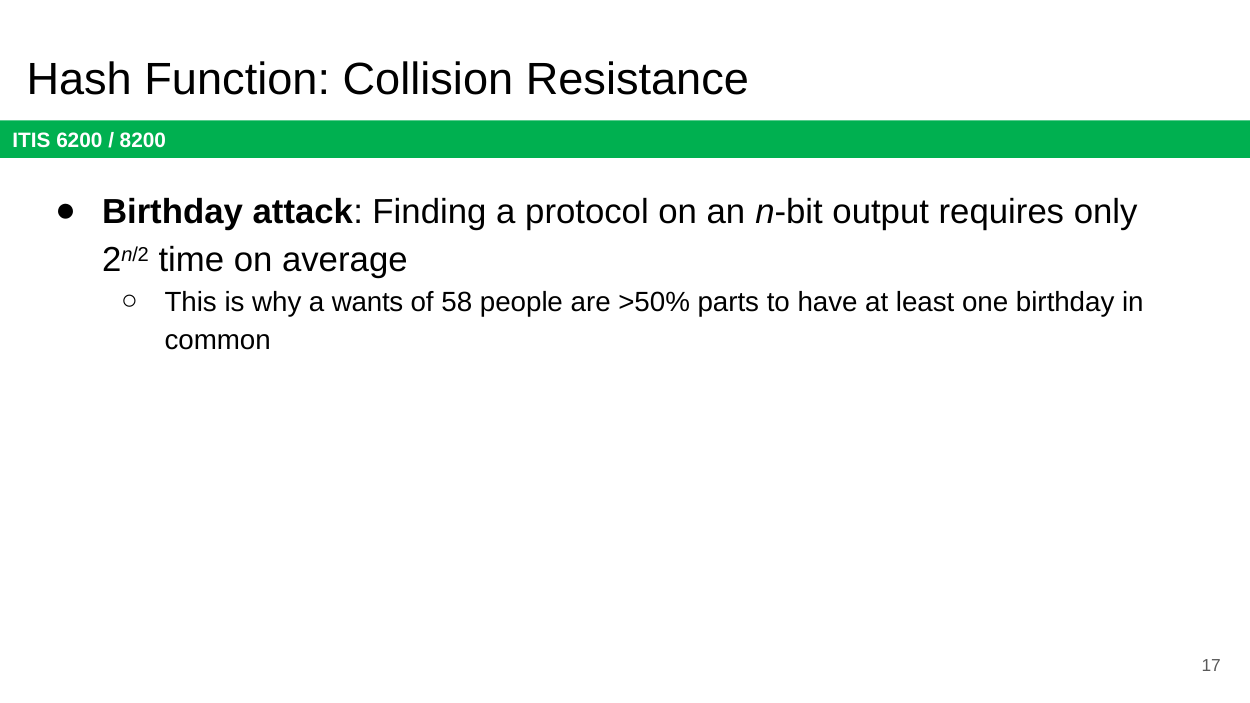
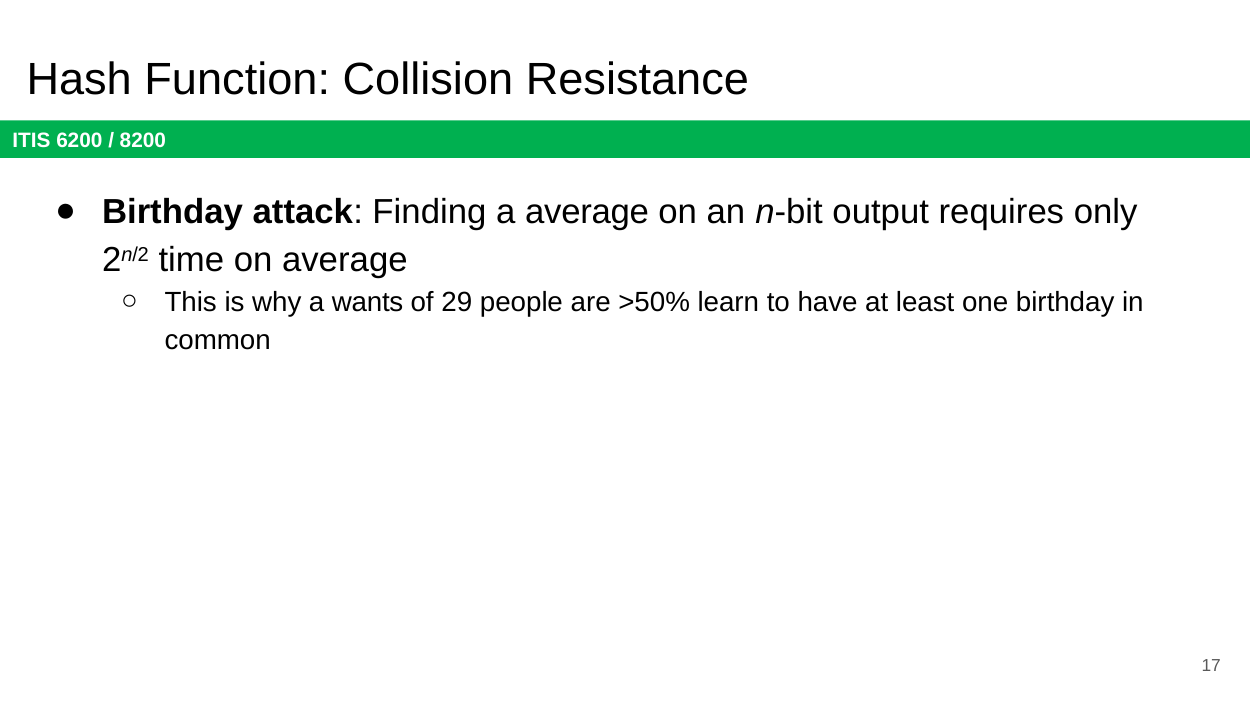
a protocol: protocol -> average
58: 58 -> 29
parts: parts -> learn
